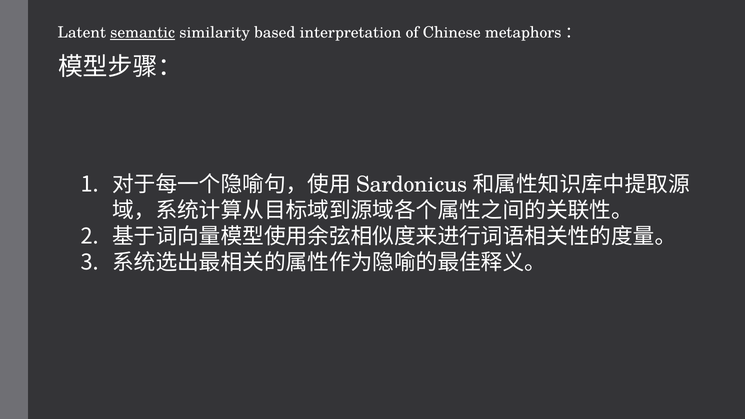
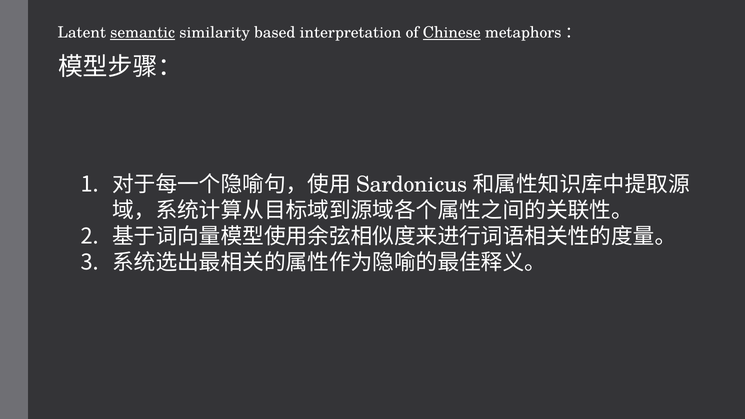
Chinese underline: none -> present
